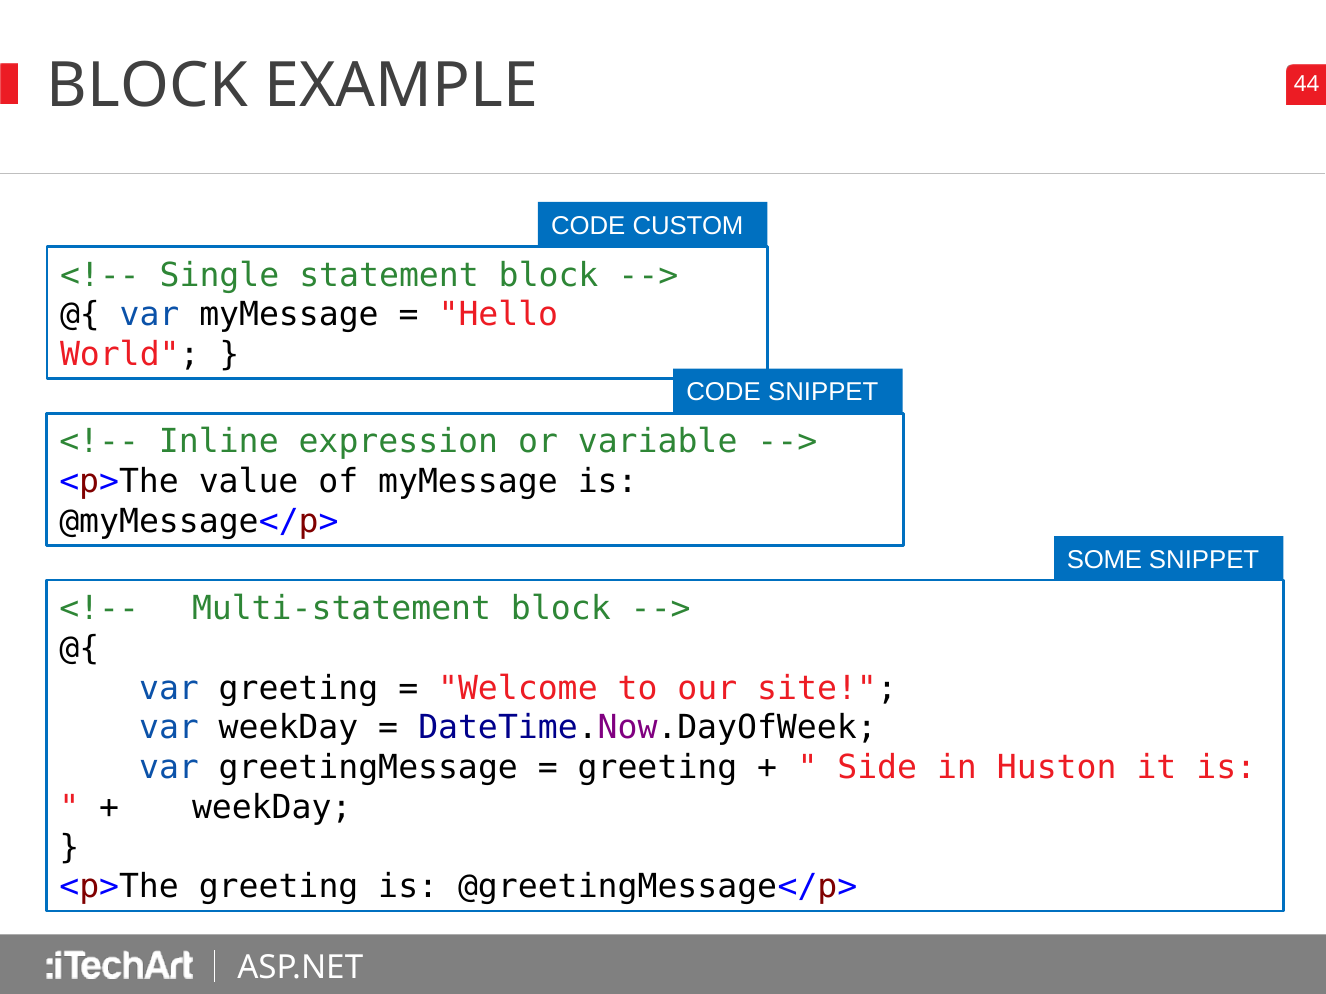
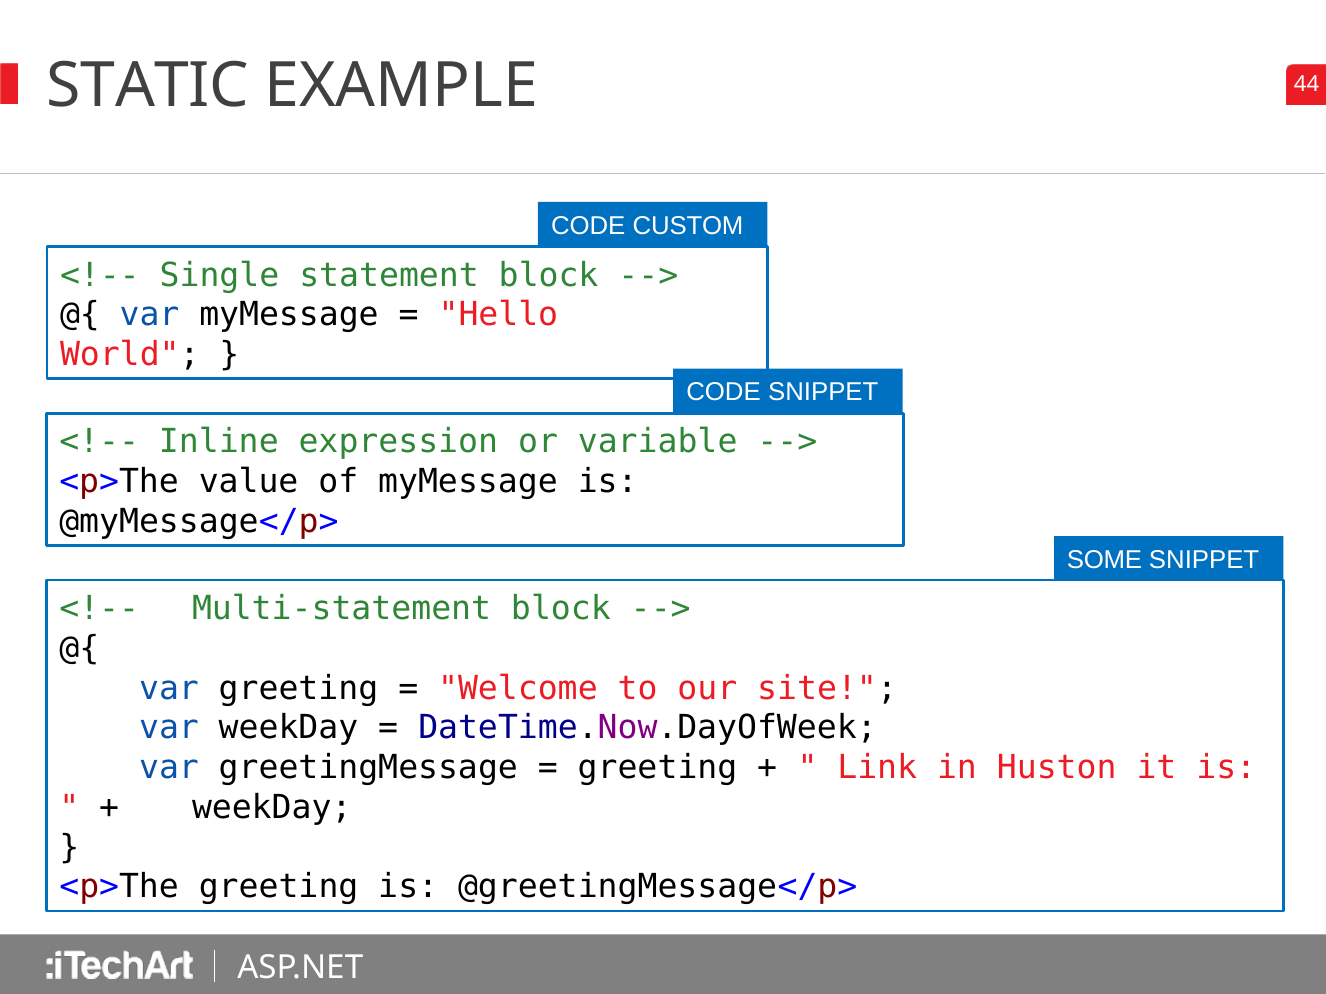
BLOCK at (148, 86): BLOCK -> STATIC
Side: Side -> Link
